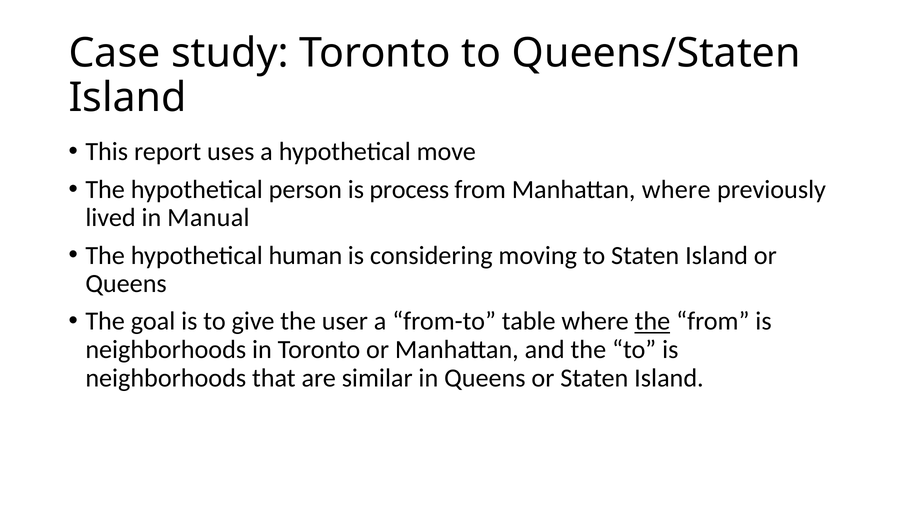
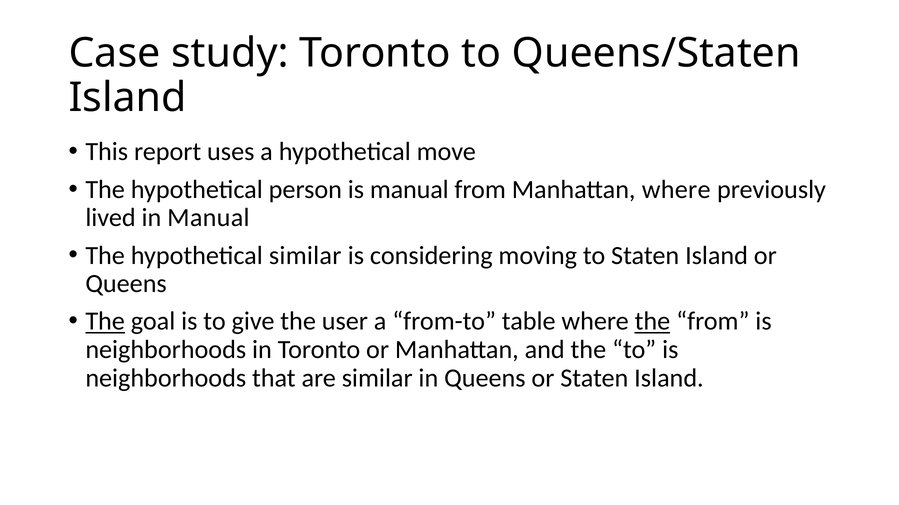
is process: process -> manual
hypothetical human: human -> similar
The at (105, 322) underline: none -> present
